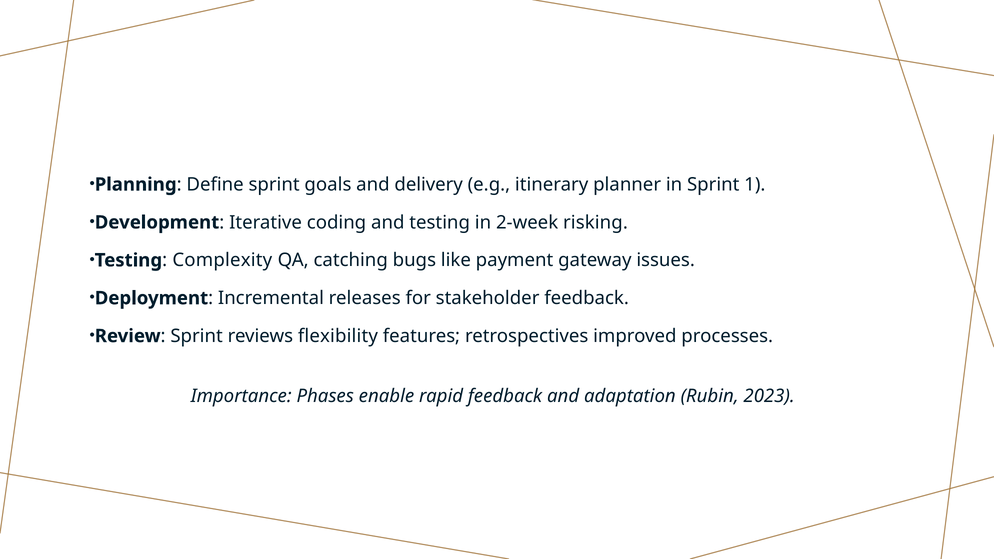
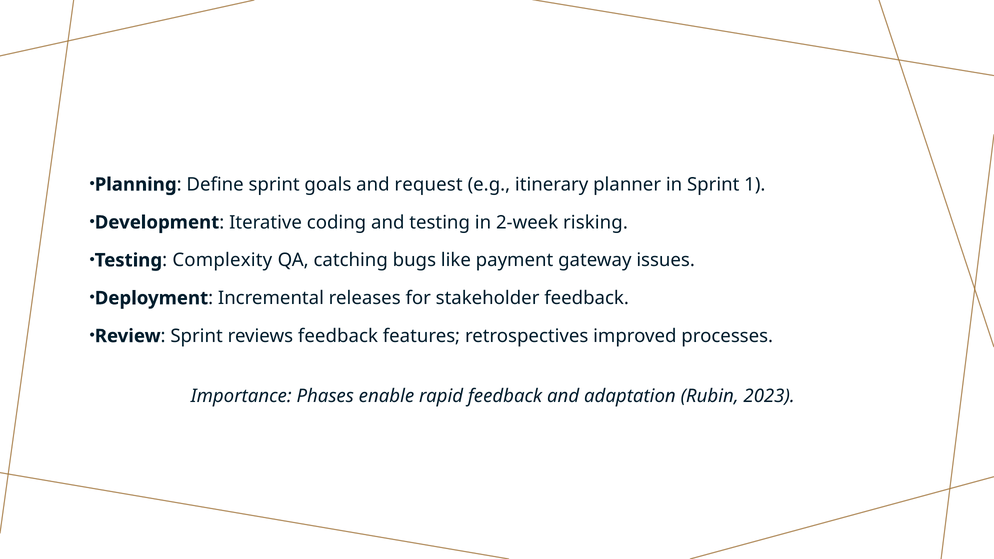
delivery: delivery -> request
reviews flexibility: flexibility -> feedback
